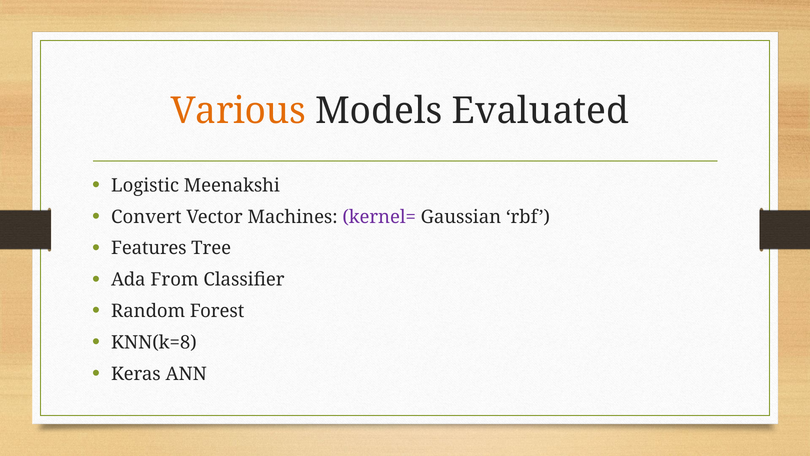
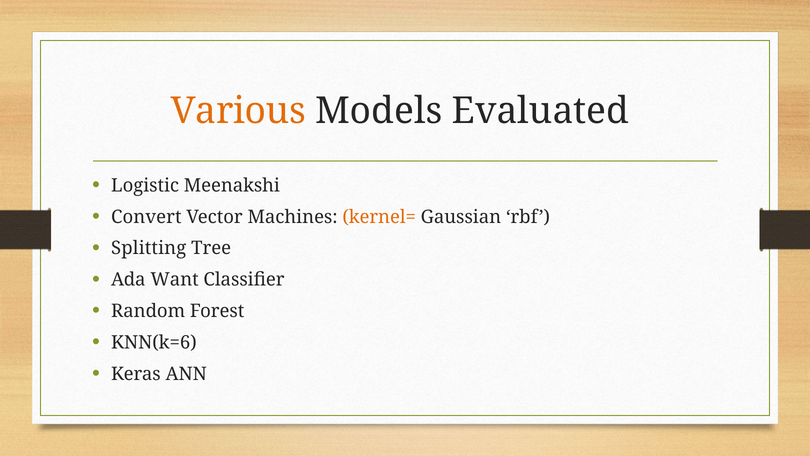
kernel= colour: purple -> orange
Features: Features -> Splitting
From: From -> Want
KNN(k=8: KNN(k=8 -> KNN(k=6
